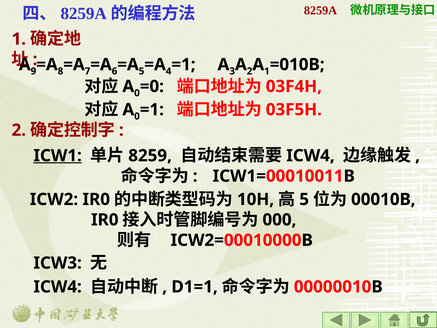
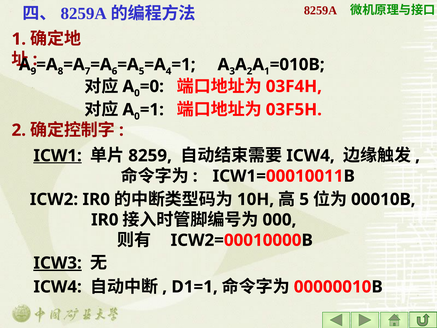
ICW3 underline: none -> present
